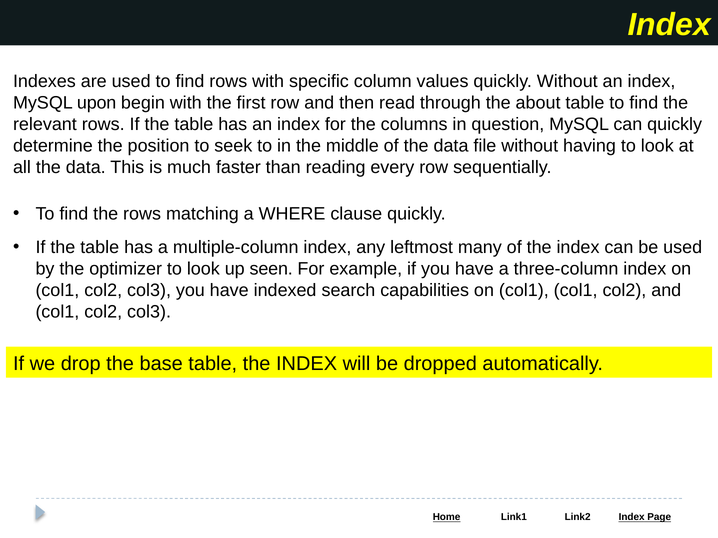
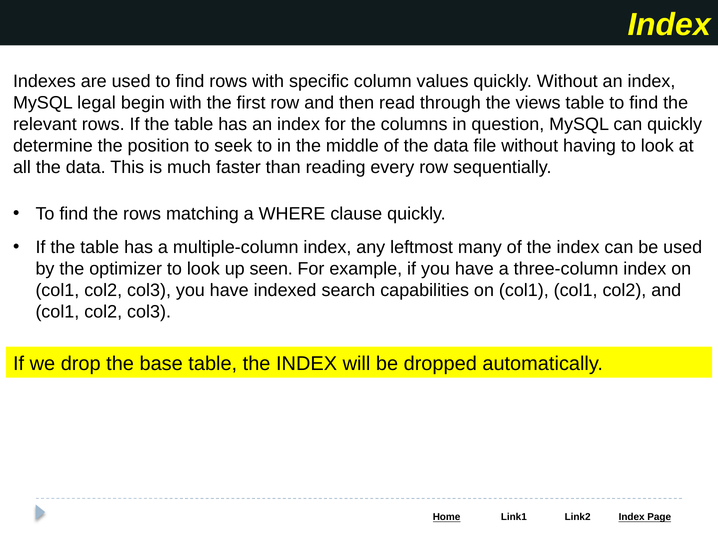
upon: upon -> legal
about: about -> views
